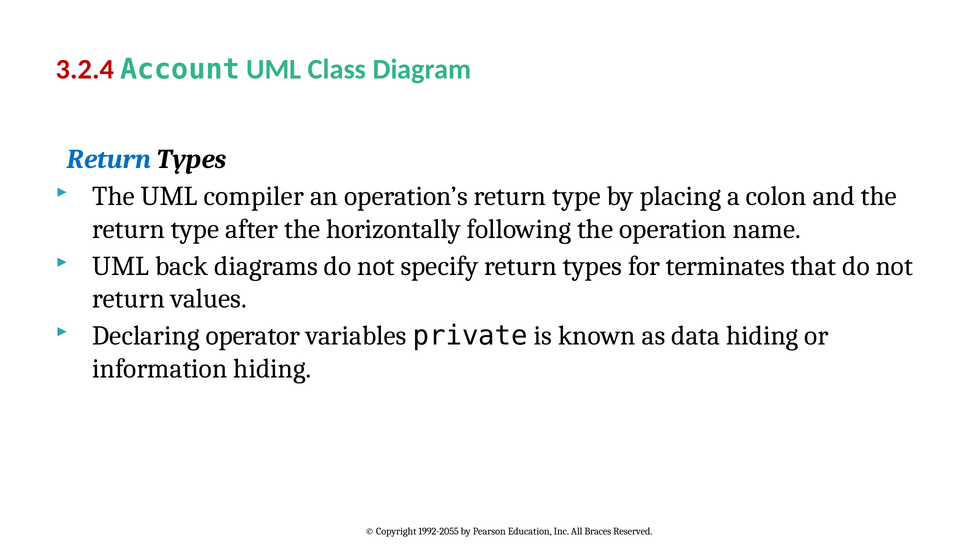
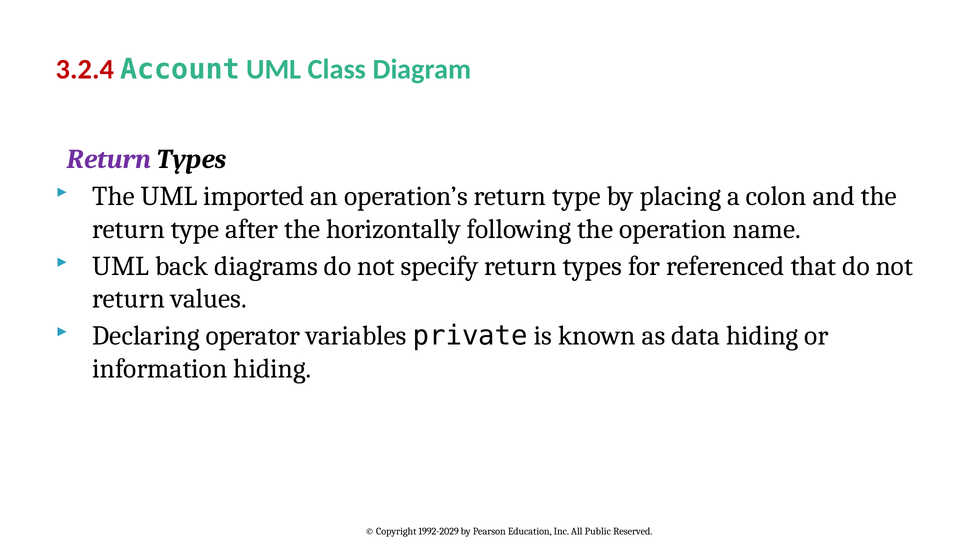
Return at (109, 159) colour: blue -> purple
compiler: compiler -> imported
terminates: terminates -> referenced
1992-2055: 1992-2055 -> 1992-2029
Braces: Braces -> Public
